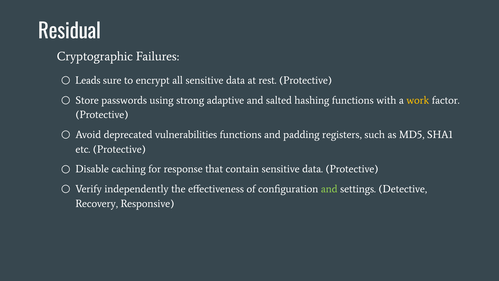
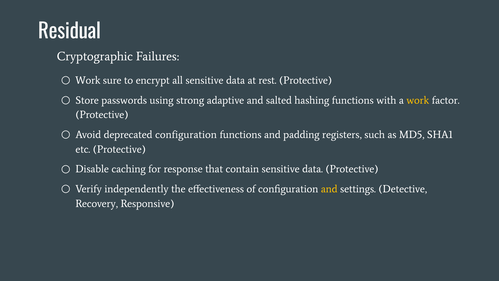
Leads at (88, 80): Leads -> Work
deprecated vulnerabilities: vulnerabilities -> configuration
and at (329, 189) colour: light green -> yellow
